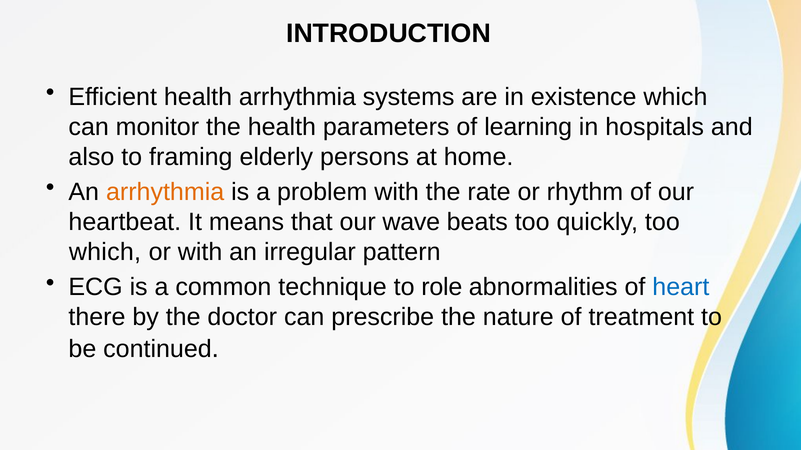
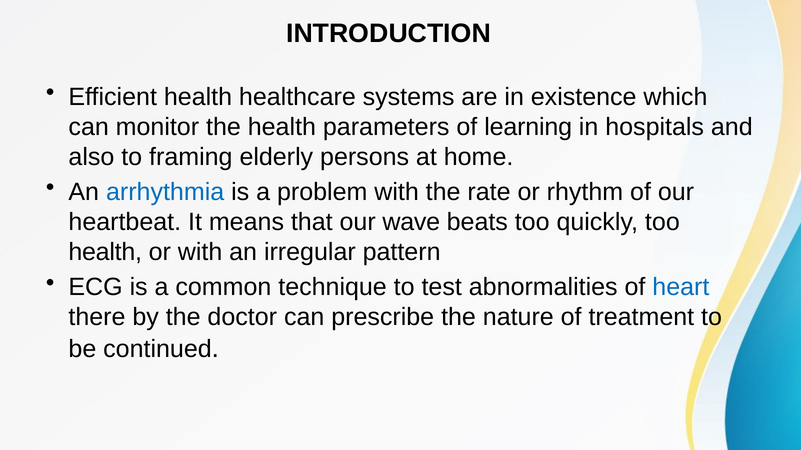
health arrhythmia: arrhythmia -> healthcare
arrhythmia at (165, 192) colour: orange -> blue
which at (105, 252): which -> health
role: role -> test
